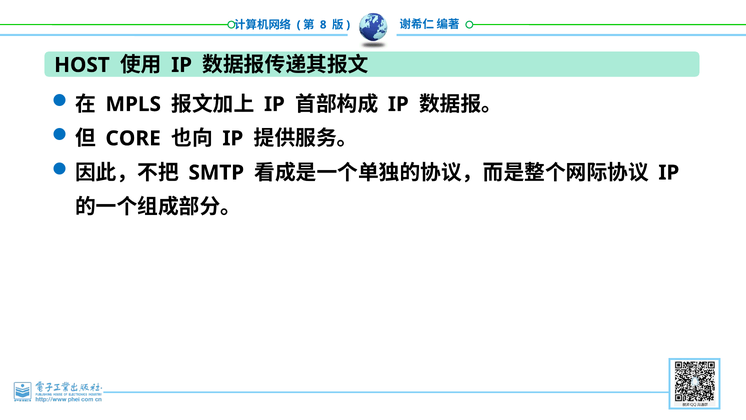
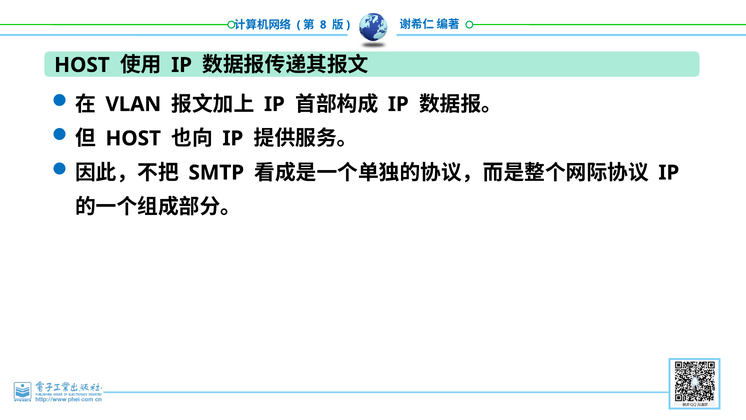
MPLS: MPLS -> VLAN
CORE at (133, 138): CORE -> HOST
